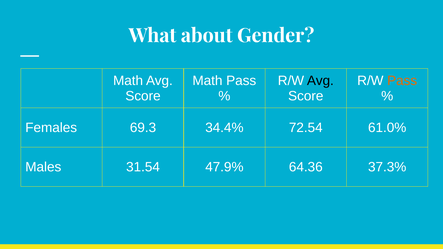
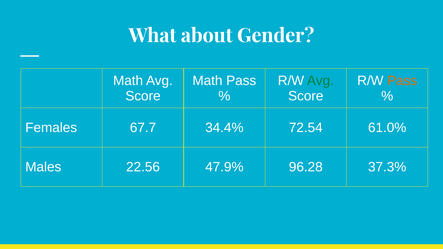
Avg at (320, 81) colour: black -> green
69.3: 69.3 -> 67.7
31.54: 31.54 -> 22.56
64.36: 64.36 -> 96.28
